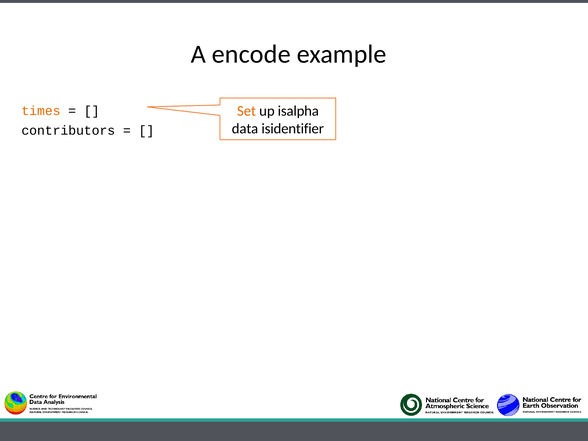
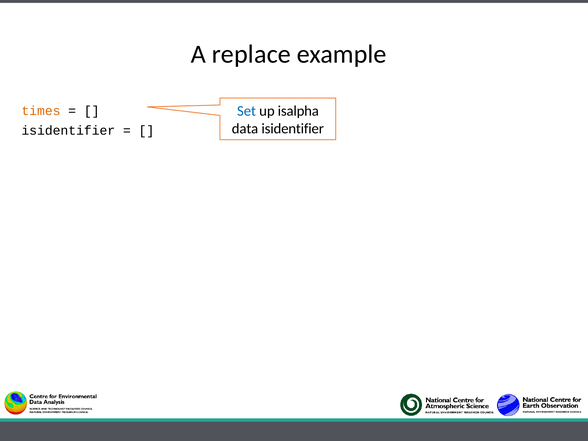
encode: encode -> replace
Set colour: orange -> blue
contributors at (68, 131): contributors -> isidentifier
